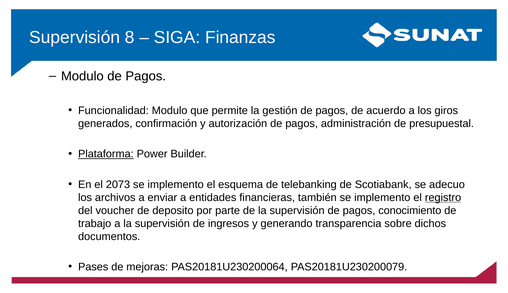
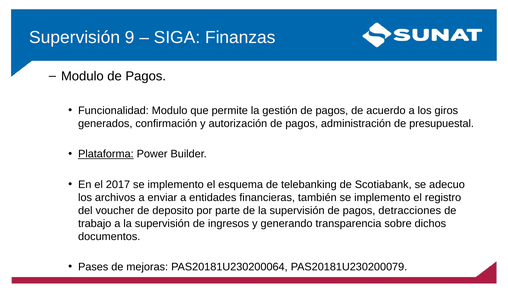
8: 8 -> 9
2073: 2073 -> 2017
registro underline: present -> none
conocimiento: conocimiento -> detracciones
